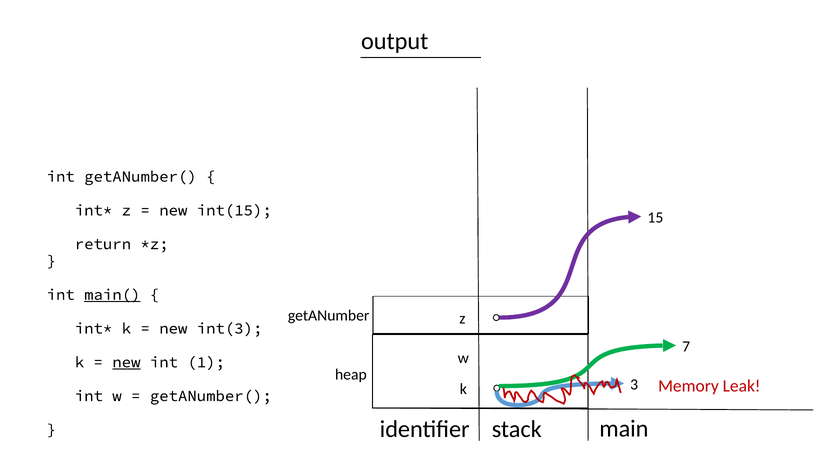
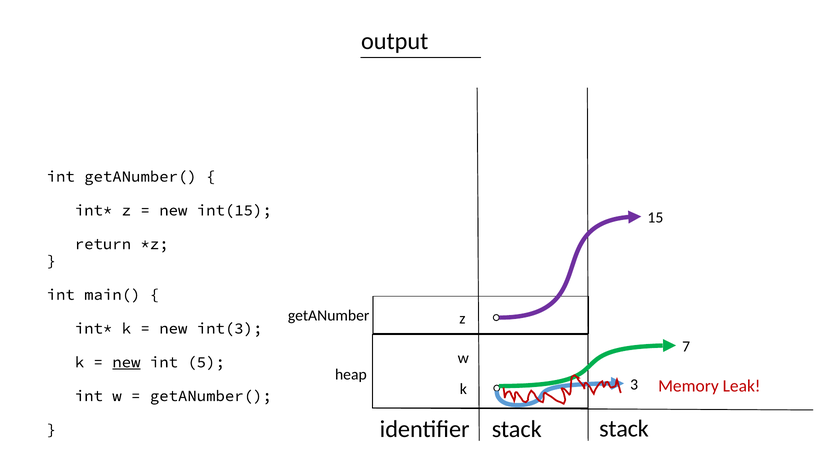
main( underline: present -> none
1: 1 -> 5
main at (624, 429): main -> stack
